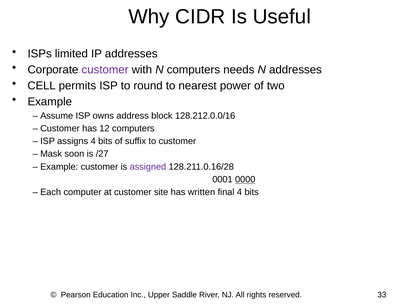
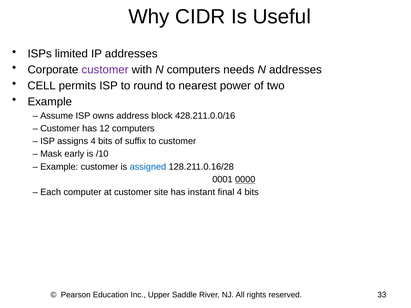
128.212.0.0/16: 128.212.0.0/16 -> 428.211.0.0/16
soon: soon -> early
/27: /27 -> /10
assigned colour: purple -> blue
written: written -> instant
